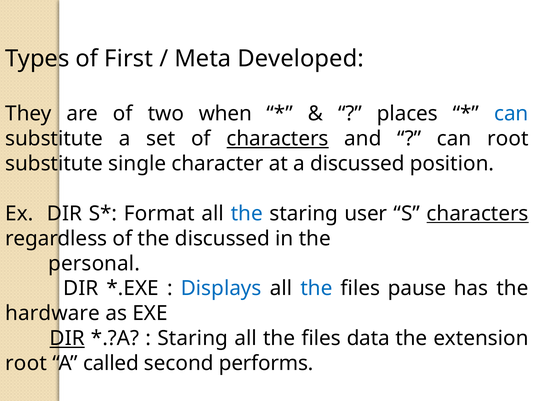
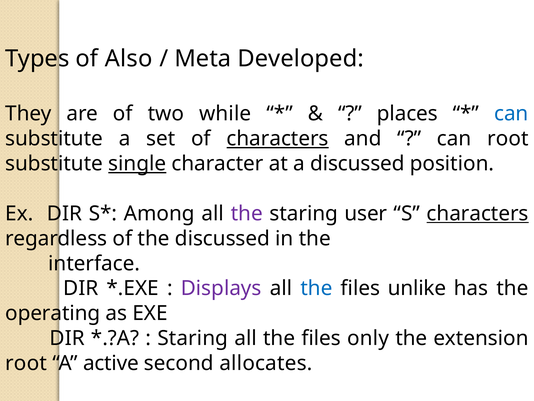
First: First -> Also
when: when -> while
single underline: none -> present
Format: Format -> Among
the at (247, 213) colour: blue -> purple
personal: personal -> interface
Displays colour: blue -> purple
pause: pause -> unlike
hardware: hardware -> operating
DIR at (67, 338) underline: present -> none
data: data -> only
called: called -> active
performs: performs -> allocates
